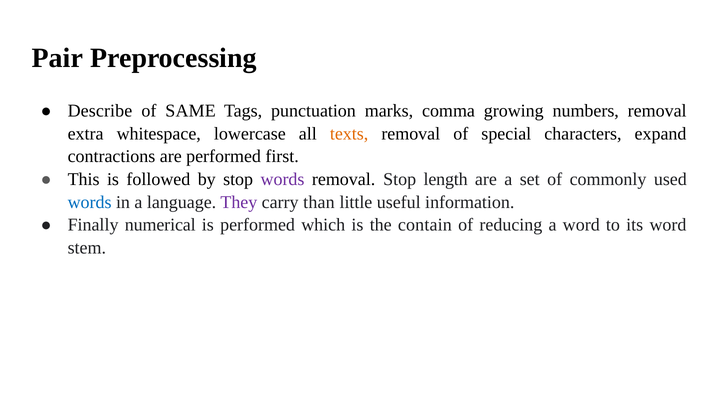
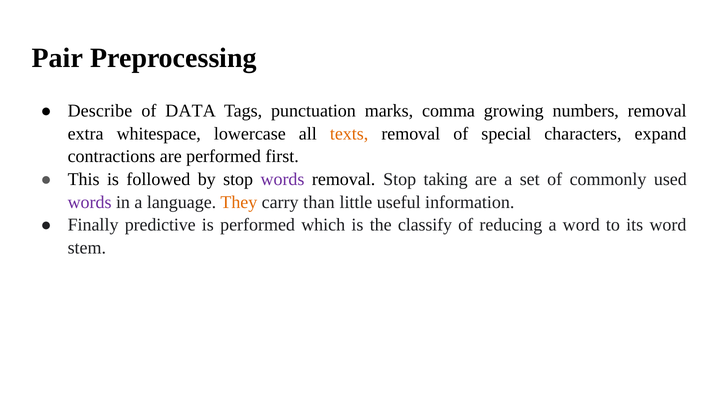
SAME: SAME -> DATA
length: length -> taking
words at (90, 202) colour: blue -> purple
They colour: purple -> orange
numerical: numerical -> predictive
contain: contain -> classify
